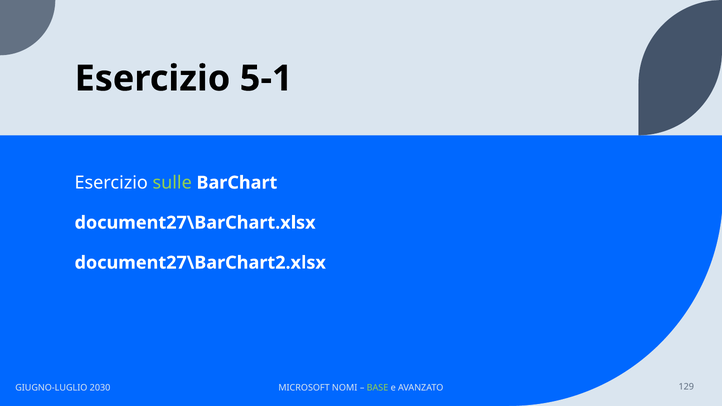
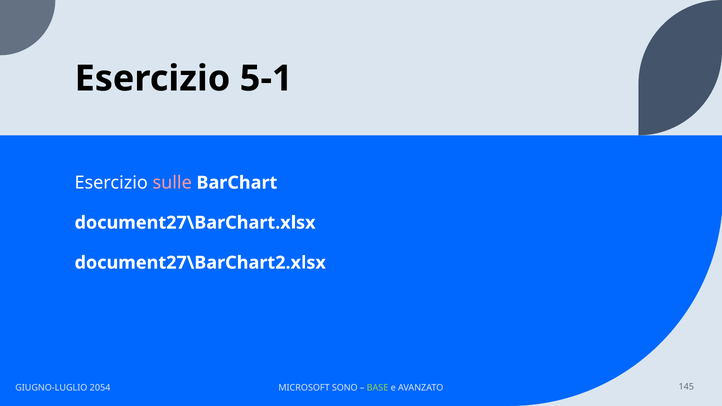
sulle colour: light green -> pink
2030: 2030 -> 2054
NOMI: NOMI -> SONO
129: 129 -> 145
